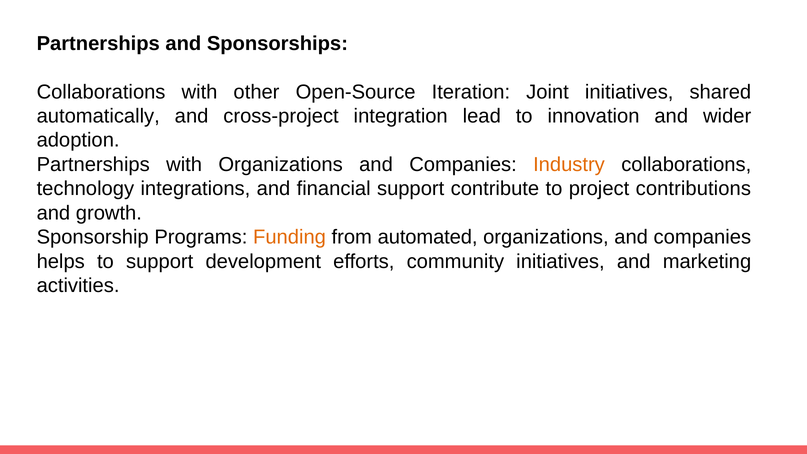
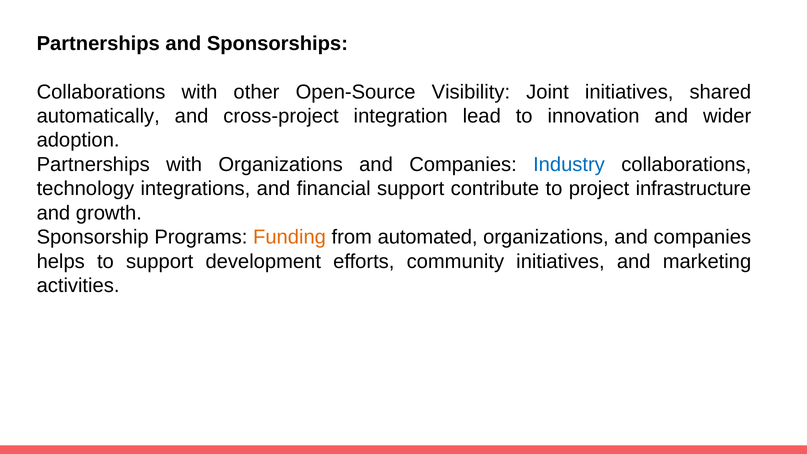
Iteration: Iteration -> Visibility
Industry colour: orange -> blue
contributions: contributions -> infrastructure
